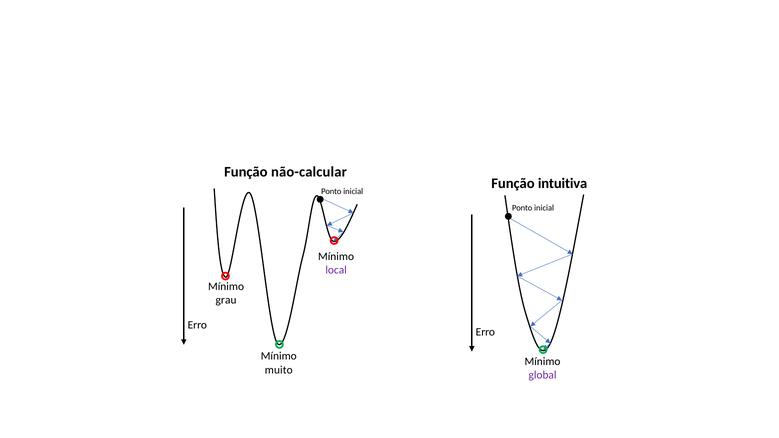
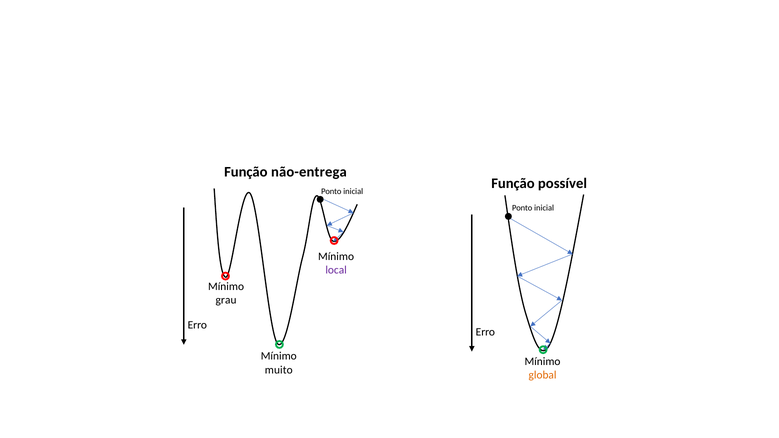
não-calcular: não-calcular -> não-entrega
intuitiva: intuitiva -> possível
global colour: purple -> orange
